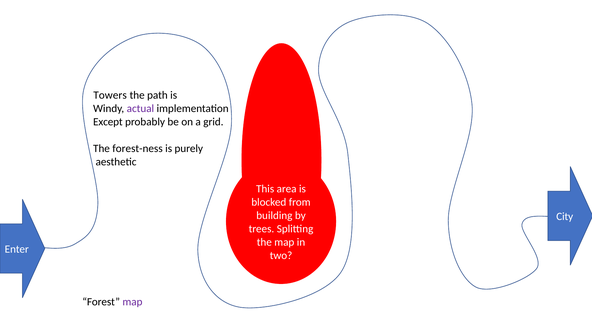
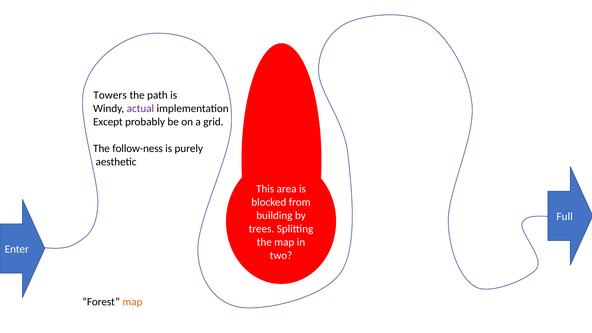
forest-ness: forest-ness -> follow-ness
City: City -> Full
map at (132, 302) colour: purple -> orange
